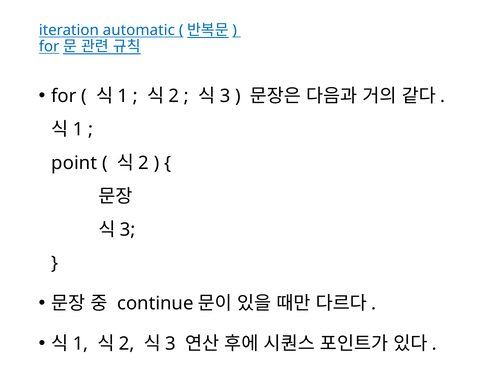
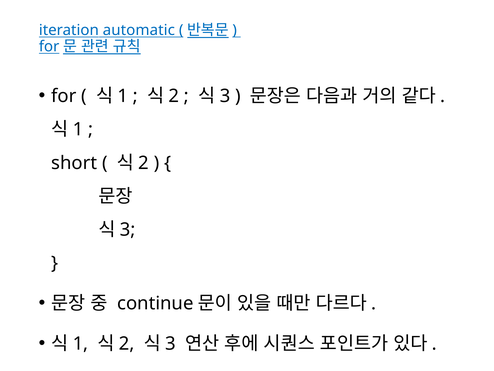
point: point -> short
